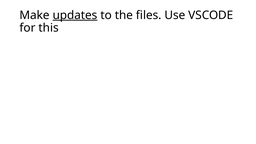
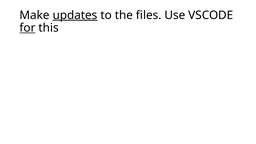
for underline: none -> present
